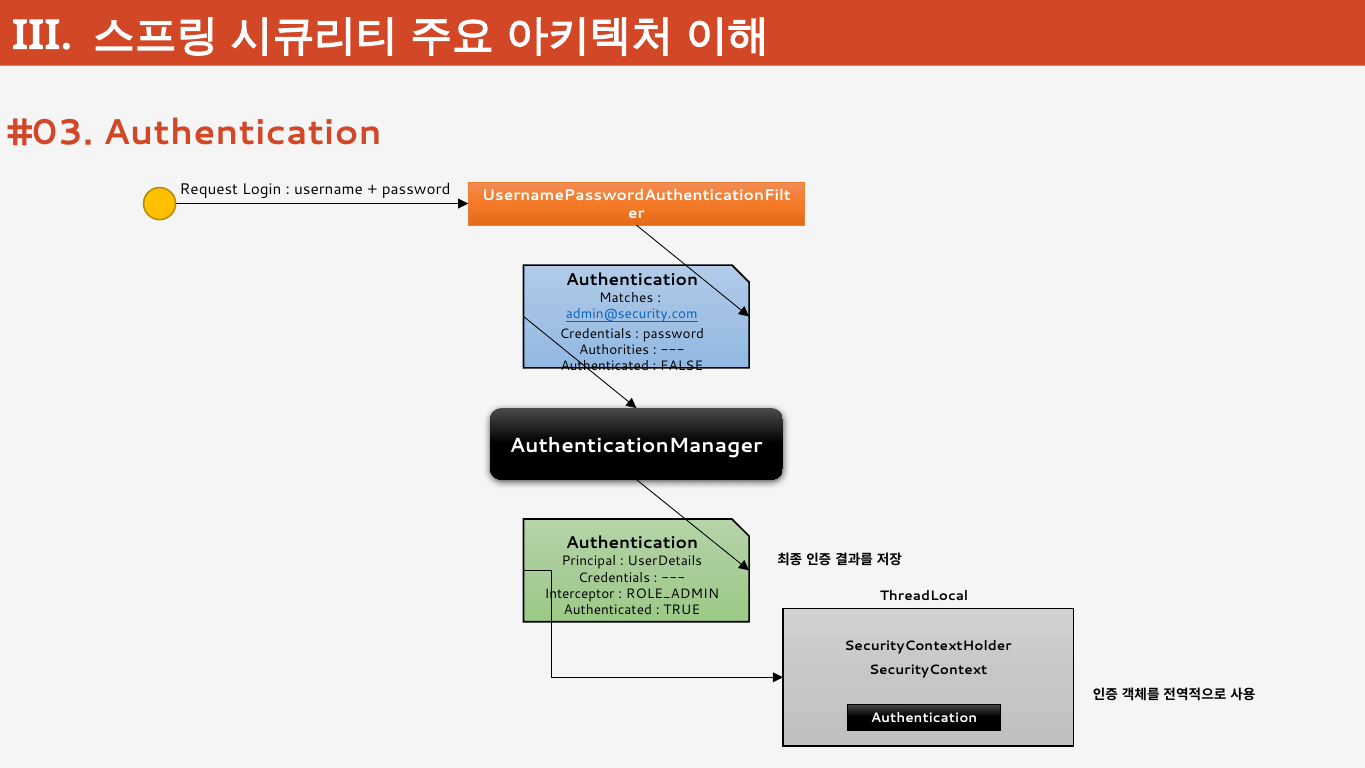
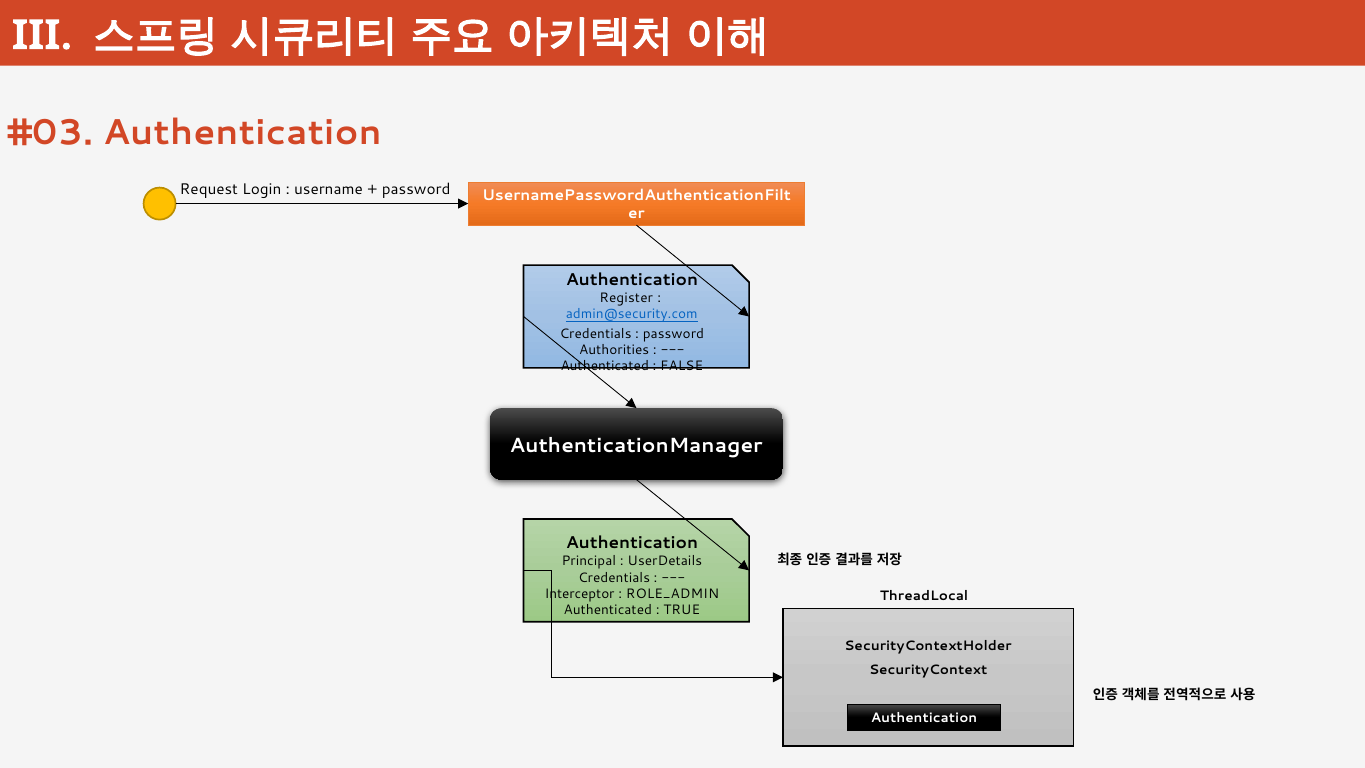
Matches: Matches -> Register
